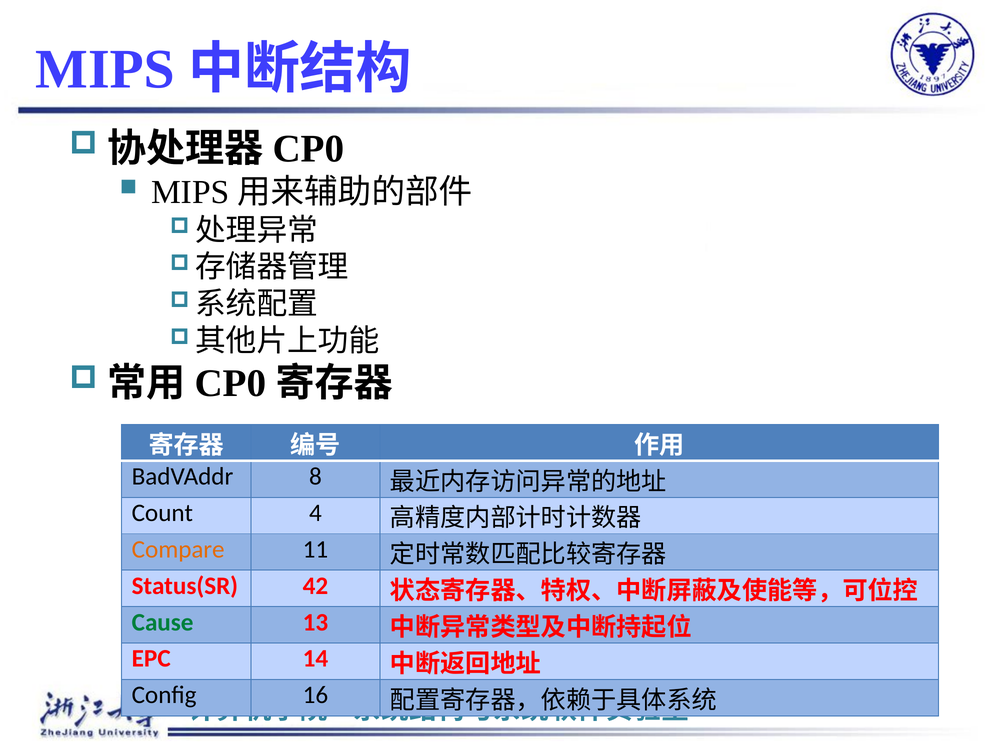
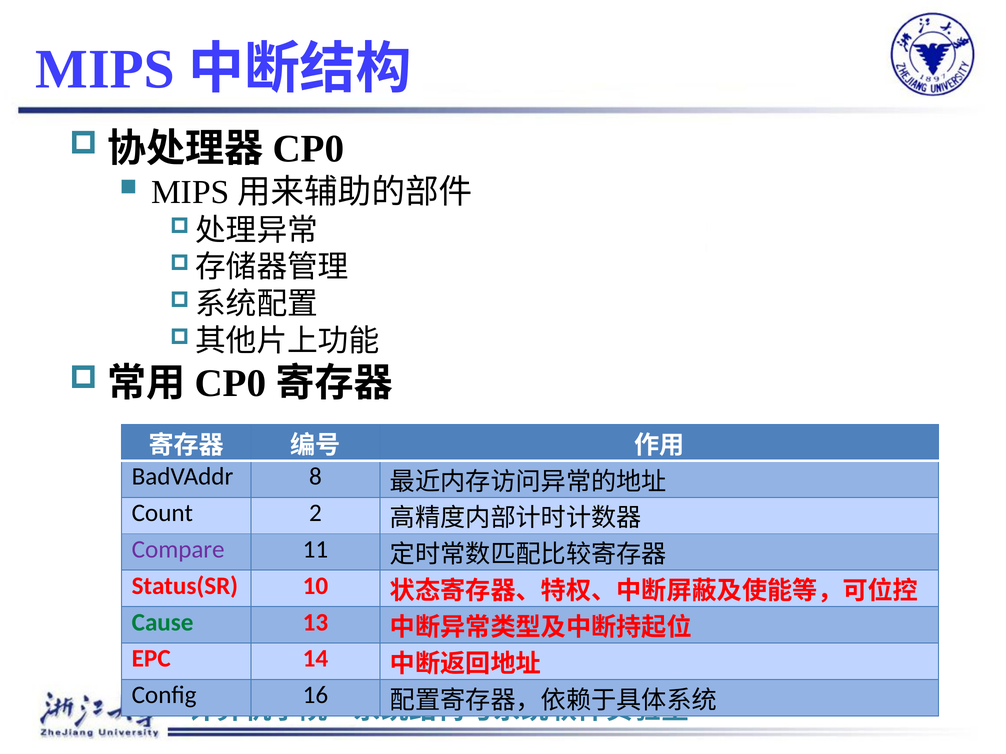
4: 4 -> 2
Compare colour: orange -> purple
42: 42 -> 10
